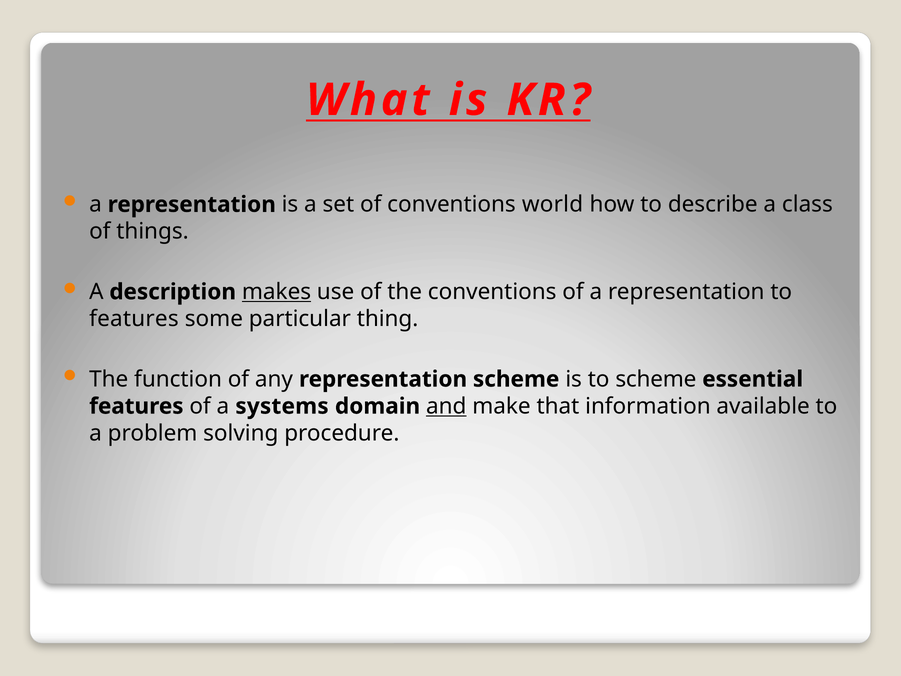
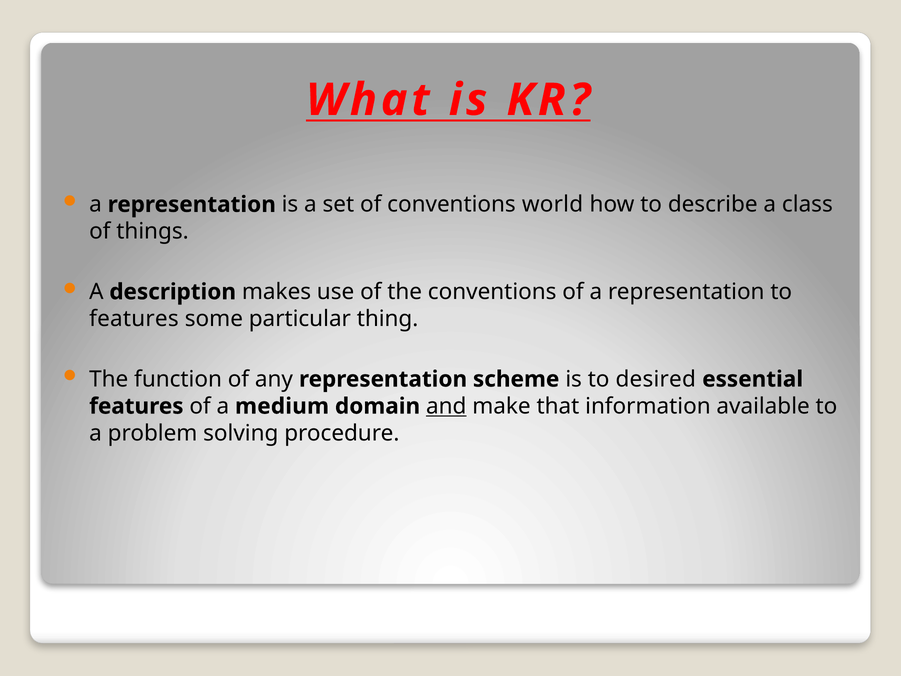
makes underline: present -> none
to scheme: scheme -> desired
systems: systems -> medium
